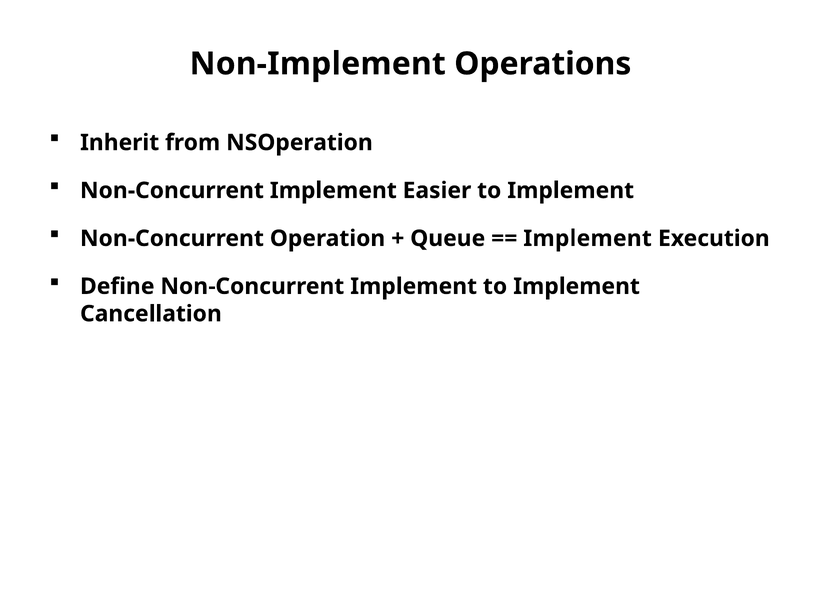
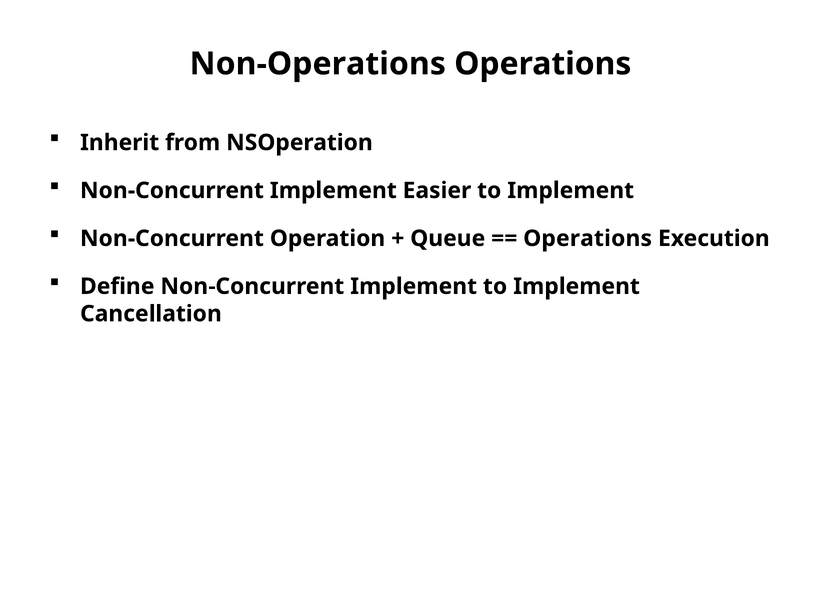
Non-Implement: Non-Implement -> Non-Operations
Implement at (588, 238): Implement -> Operations
